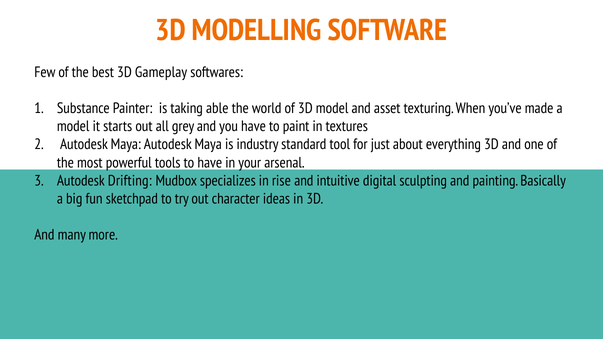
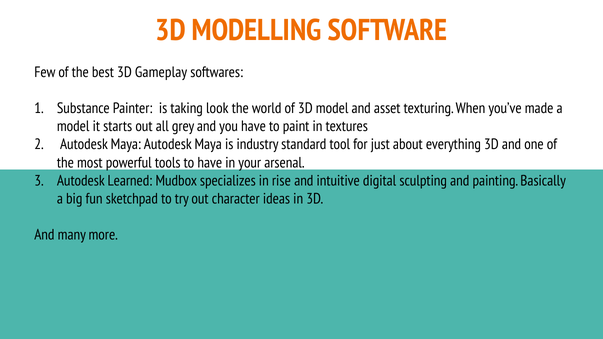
able: able -> look
Drifting: Drifting -> Learned
